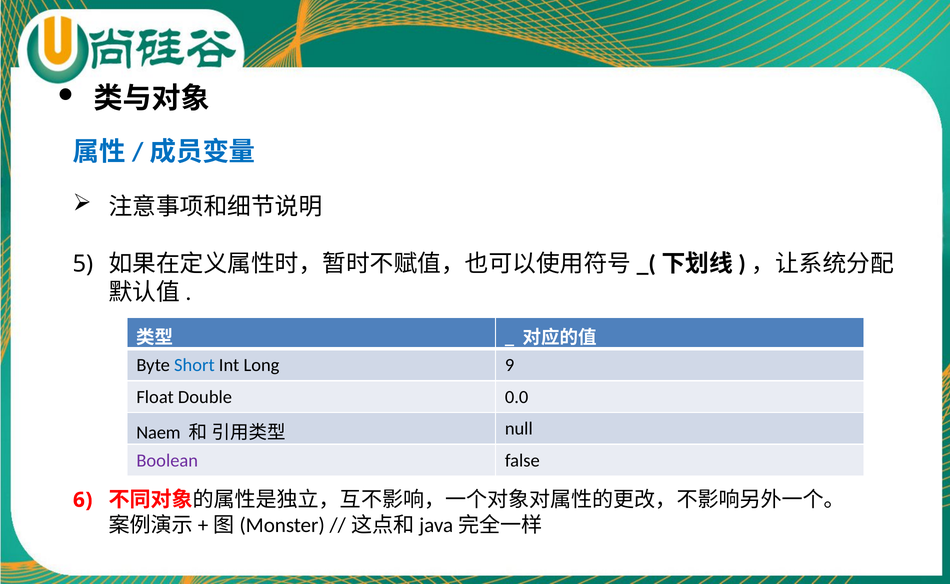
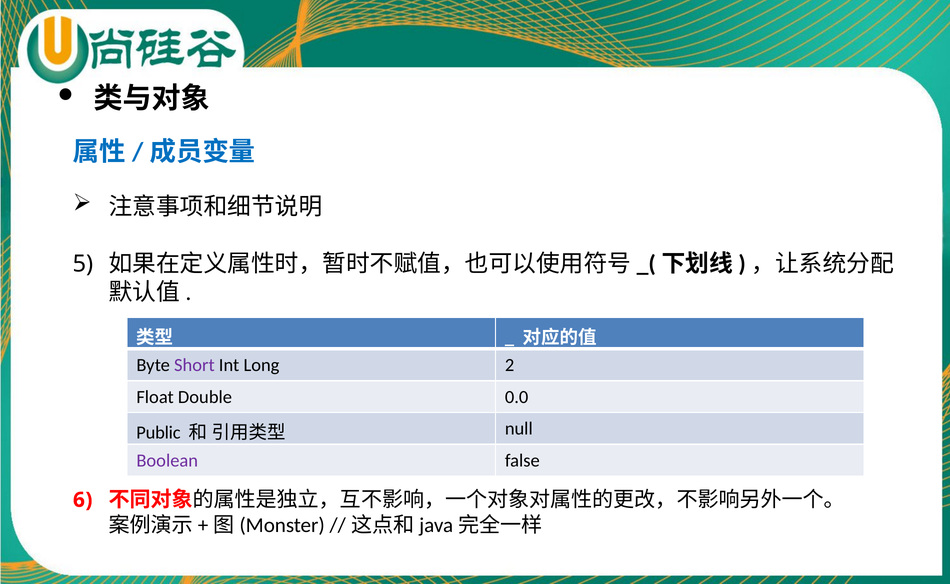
Short colour: blue -> purple
9: 9 -> 2
Naem: Naem -> Public
